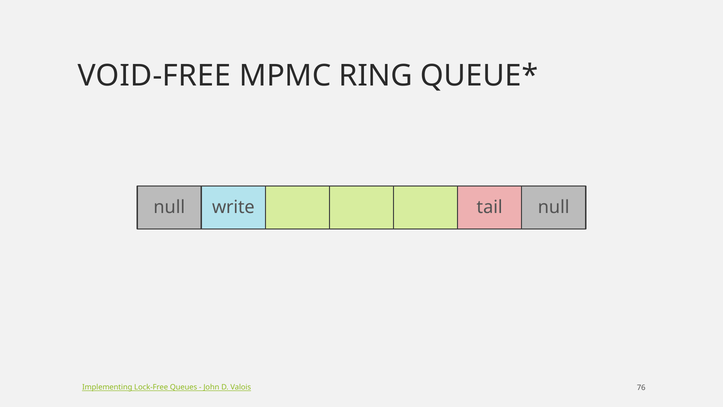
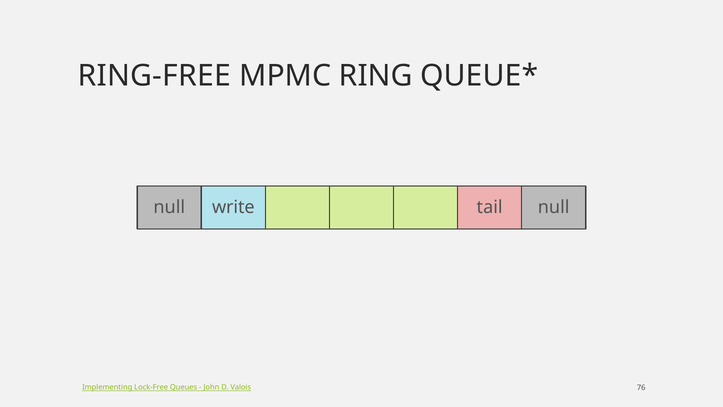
VOID-FREE: VOID-FREE -> RING-FREE
